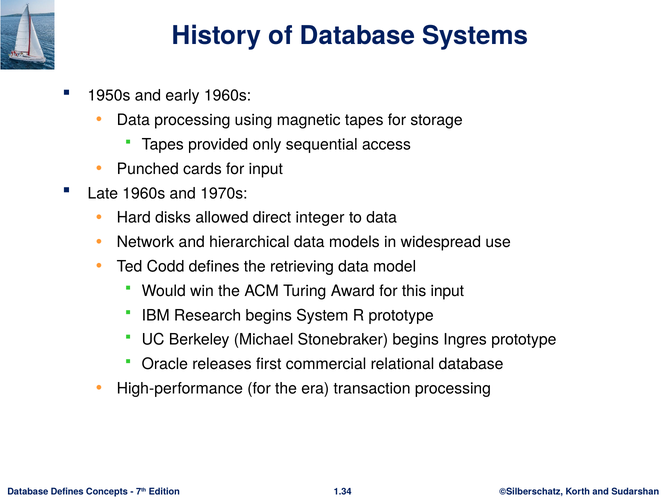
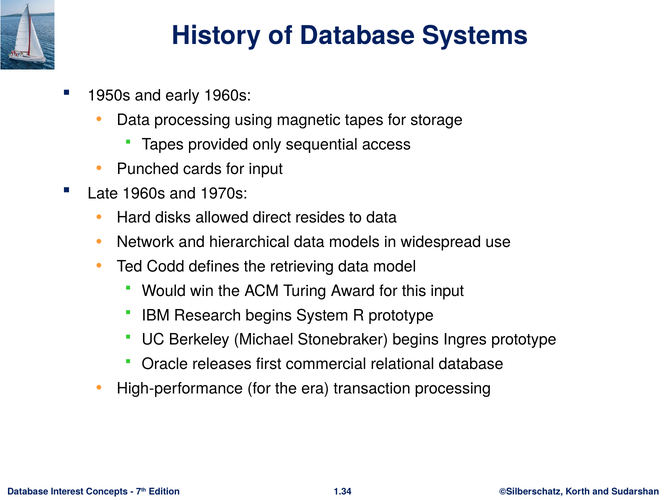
integer: integer -> resides
Database Defines: Defines -> Interest
